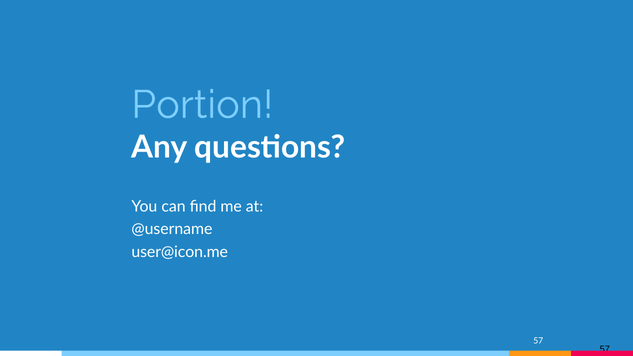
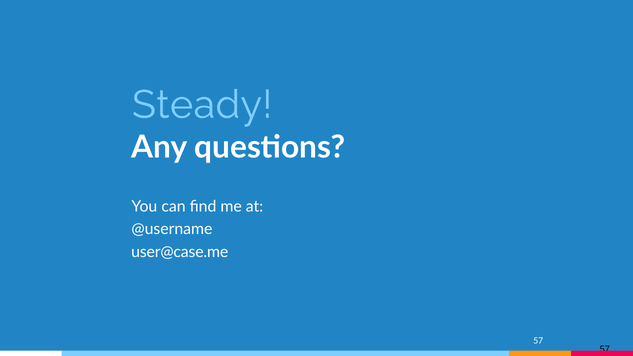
Portion: Portion -> Steady
user@icon.me: user@icon.me -> user@case.me
